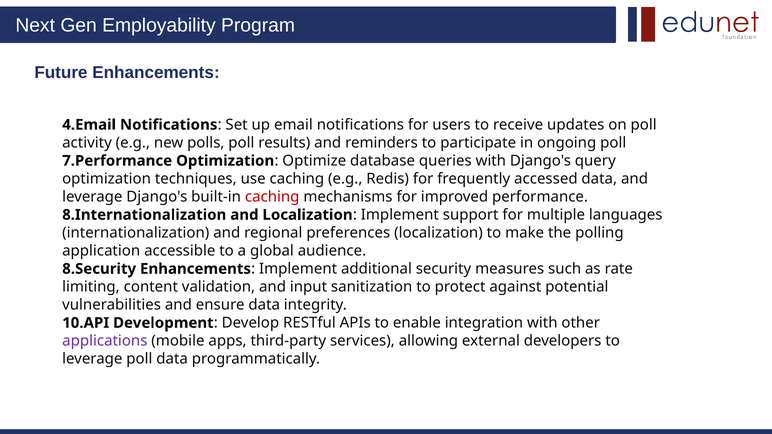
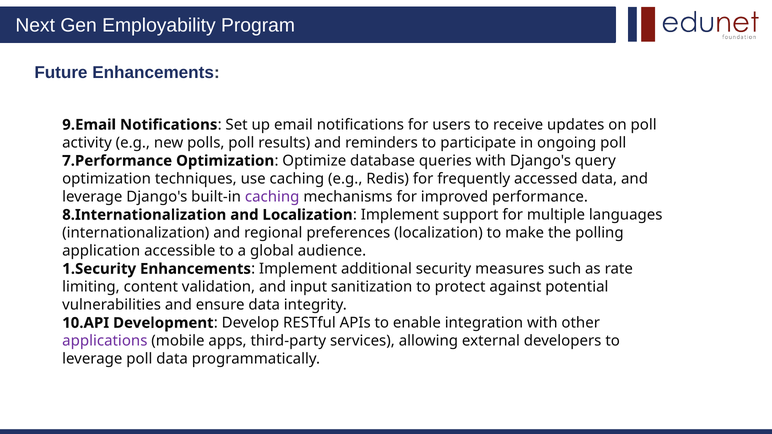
4.Email: 4.Email -> 9.Email
caching at (272, 197) colour: red -> purple
8.Security: 8.Security -> 1.Security
